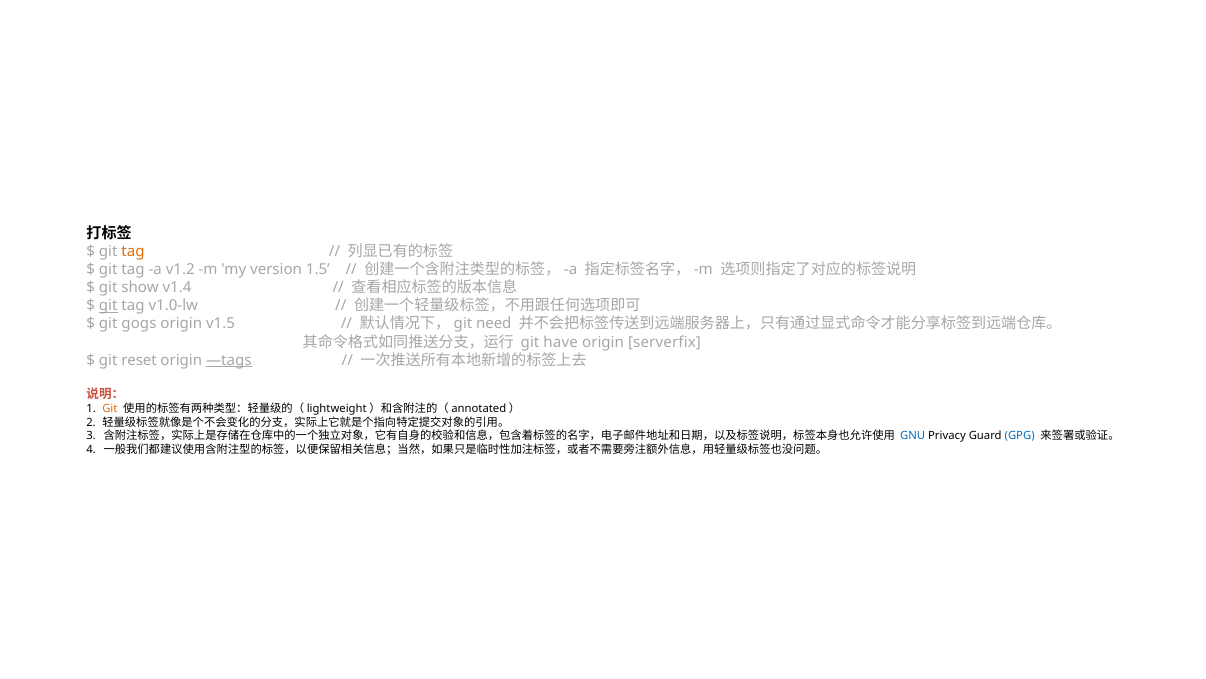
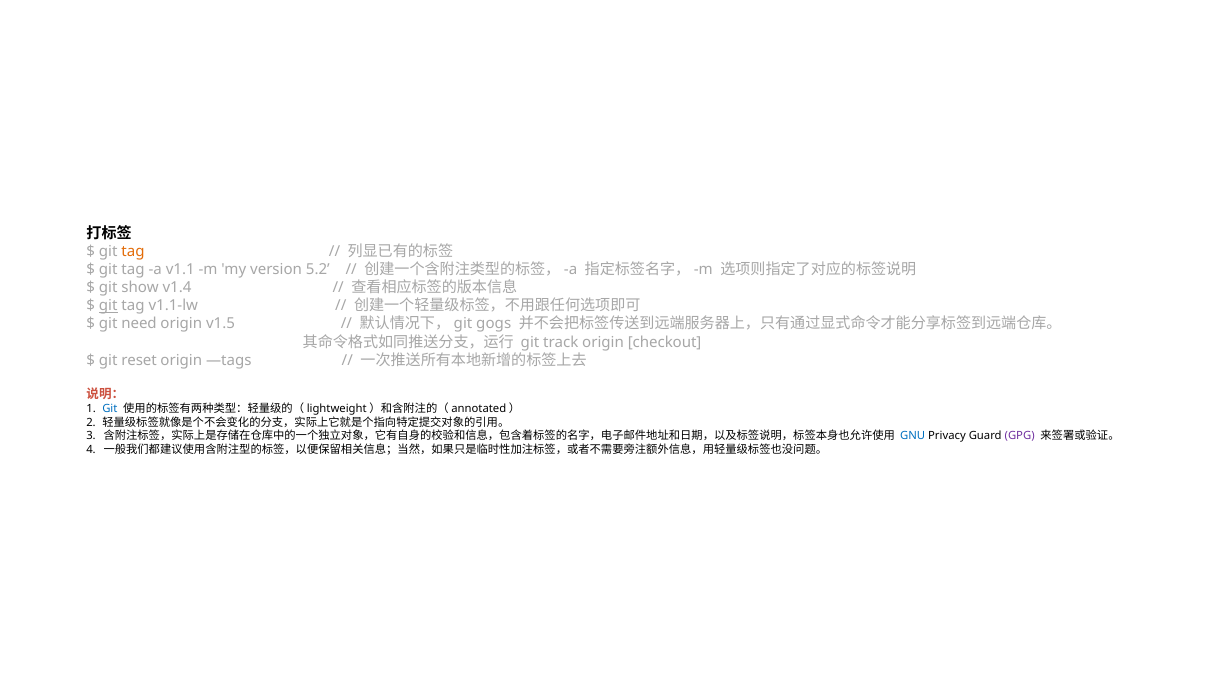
v1.2: v1.2 -> v1.1
1.5: 1.5 -> 5.2
v1.0-lw: v1.0-lw -> v1.1-lw
gogs: gogs -> need
need: need -> gogs
have: have -> track
serverfix: serverfix -> checkout
—tags underline: present -> none
Git at (110, 409) colour: orange -> blue
GPG colour: blue -> purple
